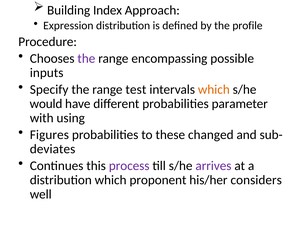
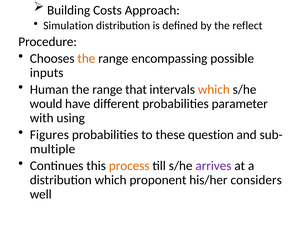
Index: Index -> Costs
Expression: Expression -> Simulation
profile: profile -> reflect
the at (86, 58) colour: purple -> orange
Specify: Specify -> Human
test: test -> that
changed: changed -> question
deviates: deviates -> multiple
process colour: purple -> orange
